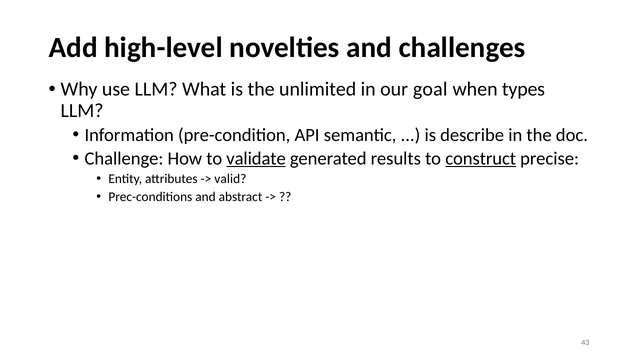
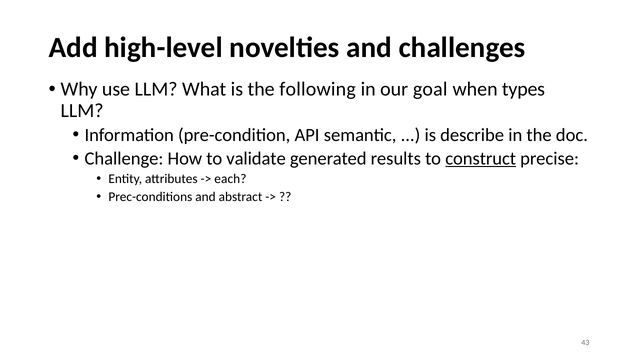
unlimited: unlimited -> following
validate underline: present -> none
valid: valid -> each
